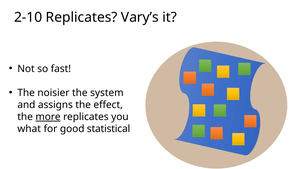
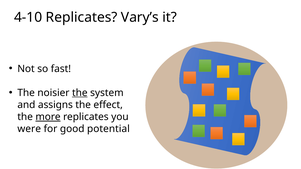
2-10: 2-10 -> 4-10
the at (80, 93) underline: none -> present
what: what -> were
statistical: statistical -> potential
